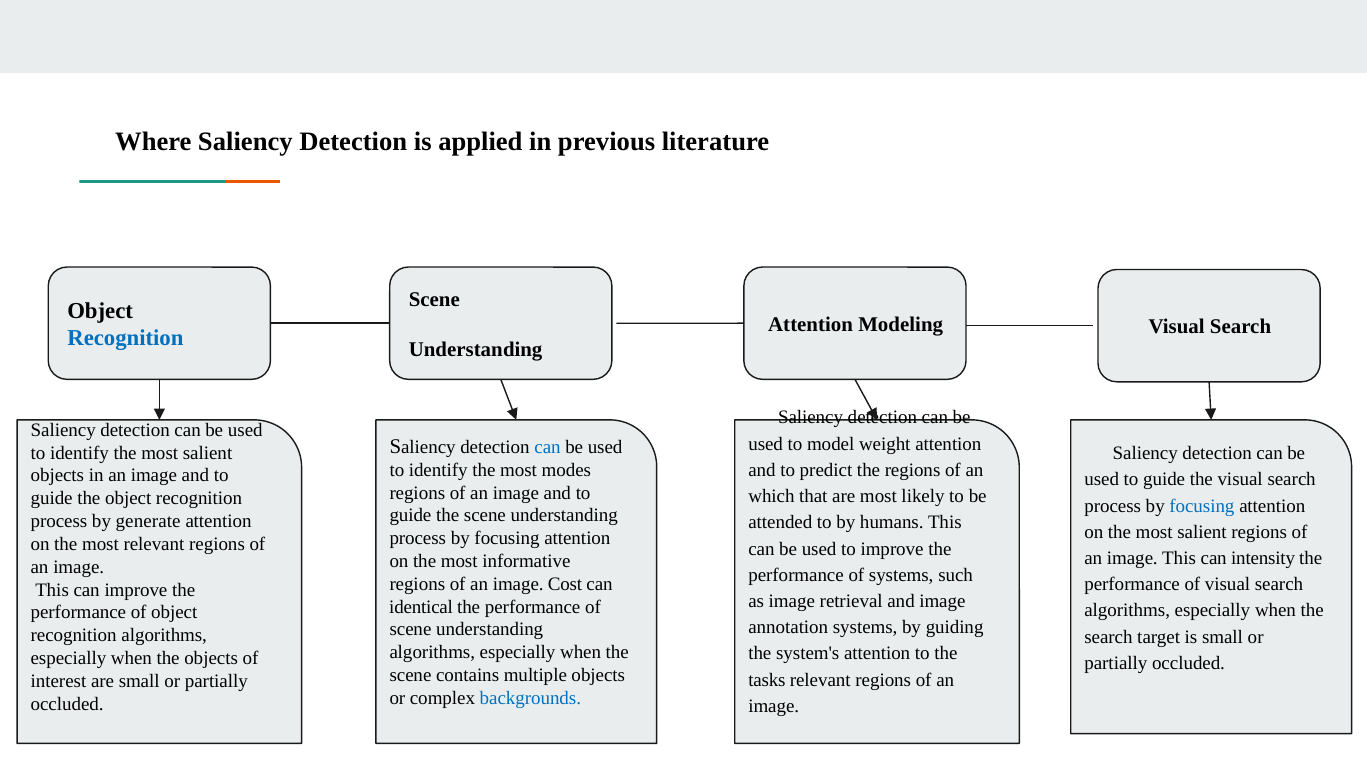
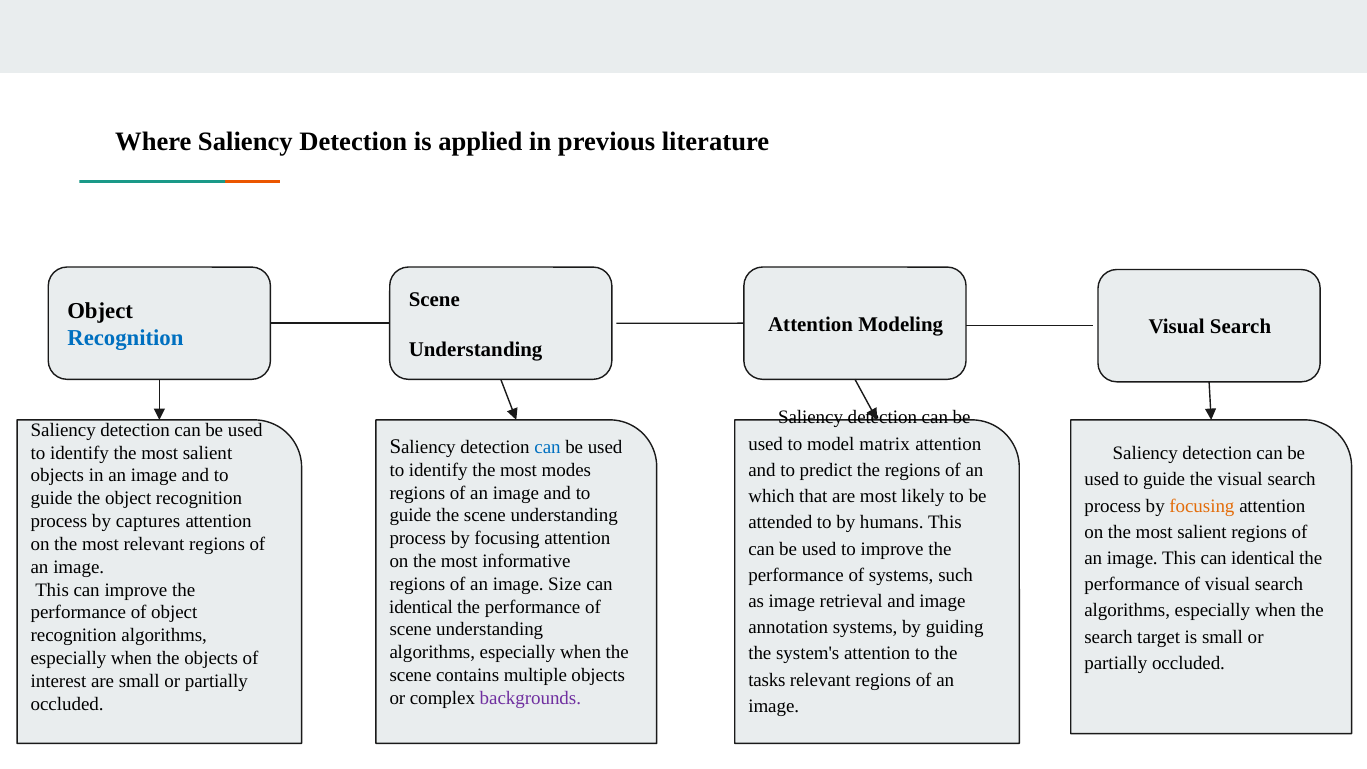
weight: weight -> matrix
focusing at (1202, 506) colour: blue -> orange
generate: generate -> captures
This can intensity: intensity -> identical
Cost: Cost -> Size
backgrounds colour: blue -> purple
